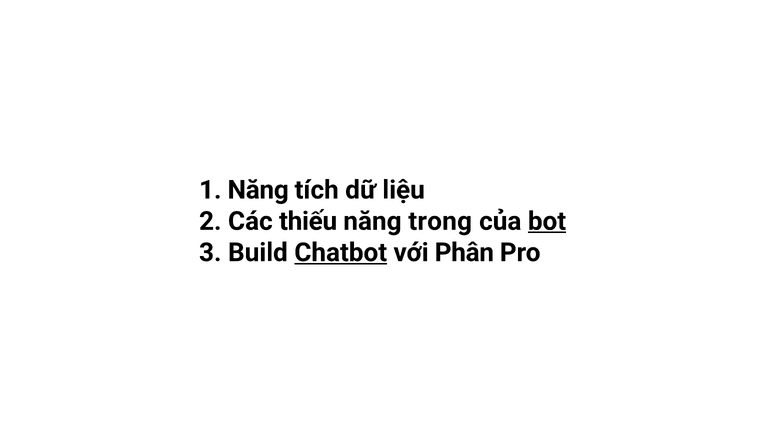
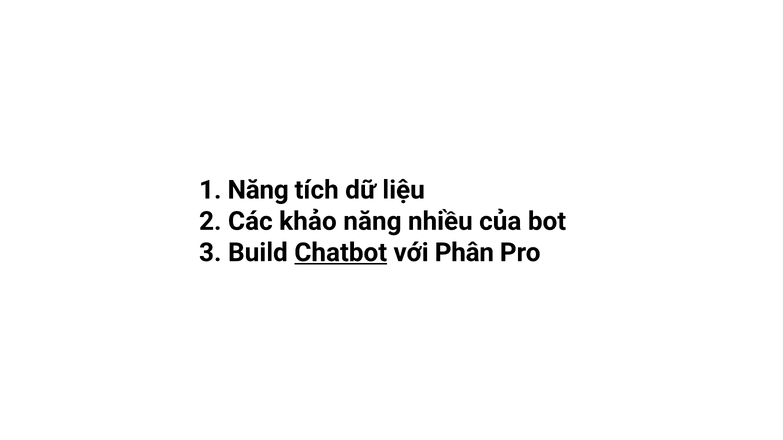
thiếu: thiếu -> khảo
trong: trong -> nhiều
bot underline: present -> none
